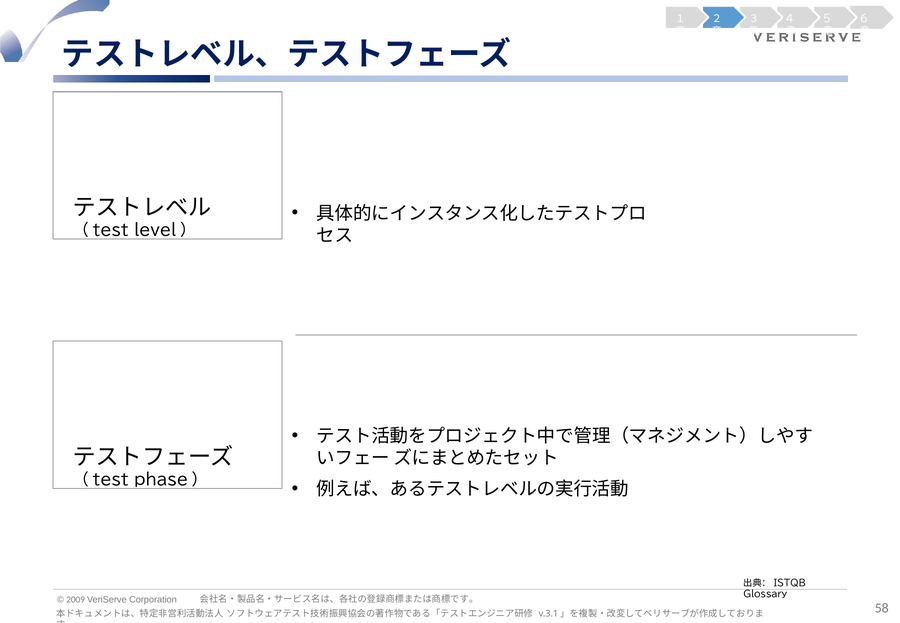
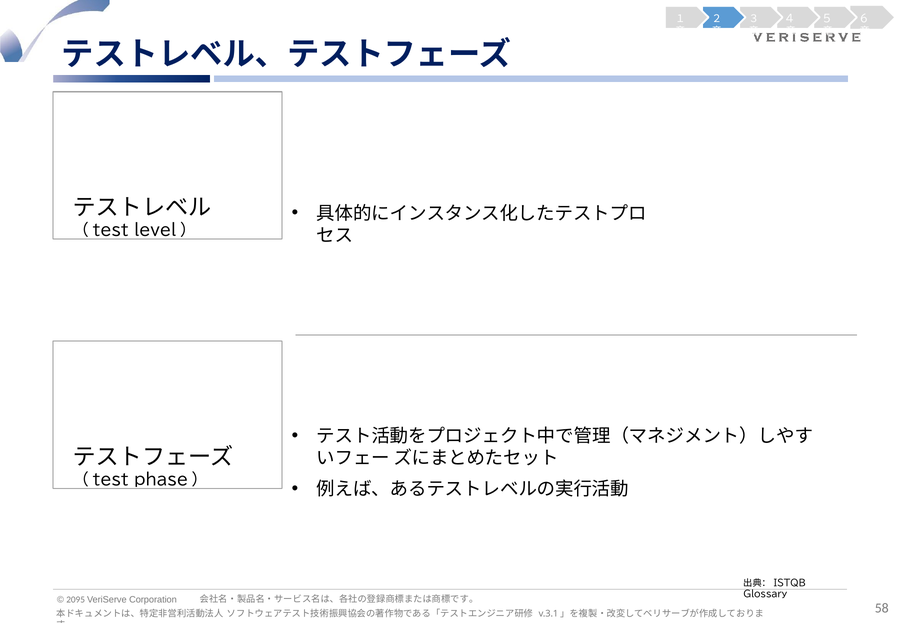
2009: 2009 -> 2095
